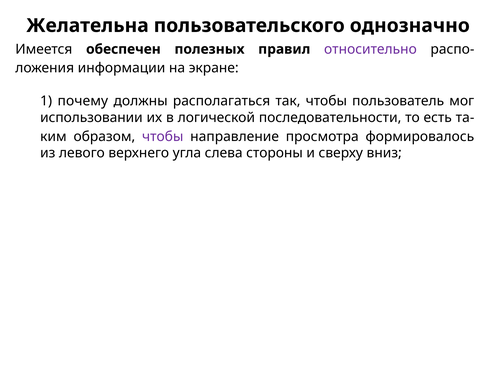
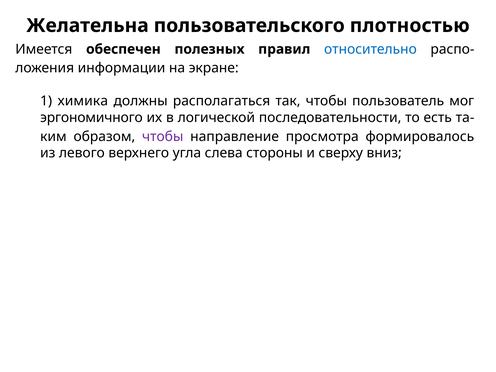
однозначно: однозначно -> плотностью
относительно colour: purple -> blue
почему: почему -> химика
использовании: использовании -> эргономичного
